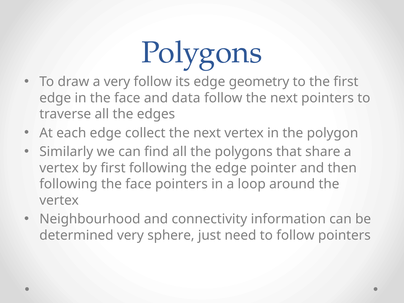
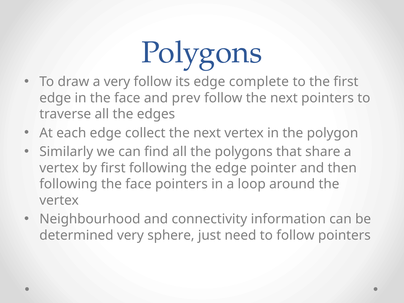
geometry: geometry -> complete
data: data -> prev
